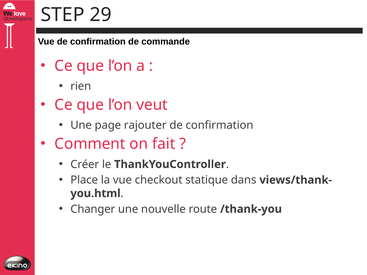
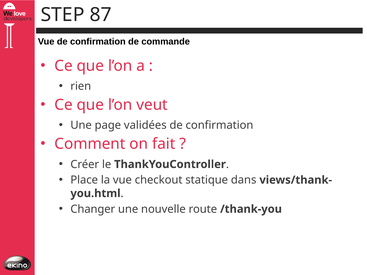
29: 29 -> 87
rajouter: rajouter -> validées
